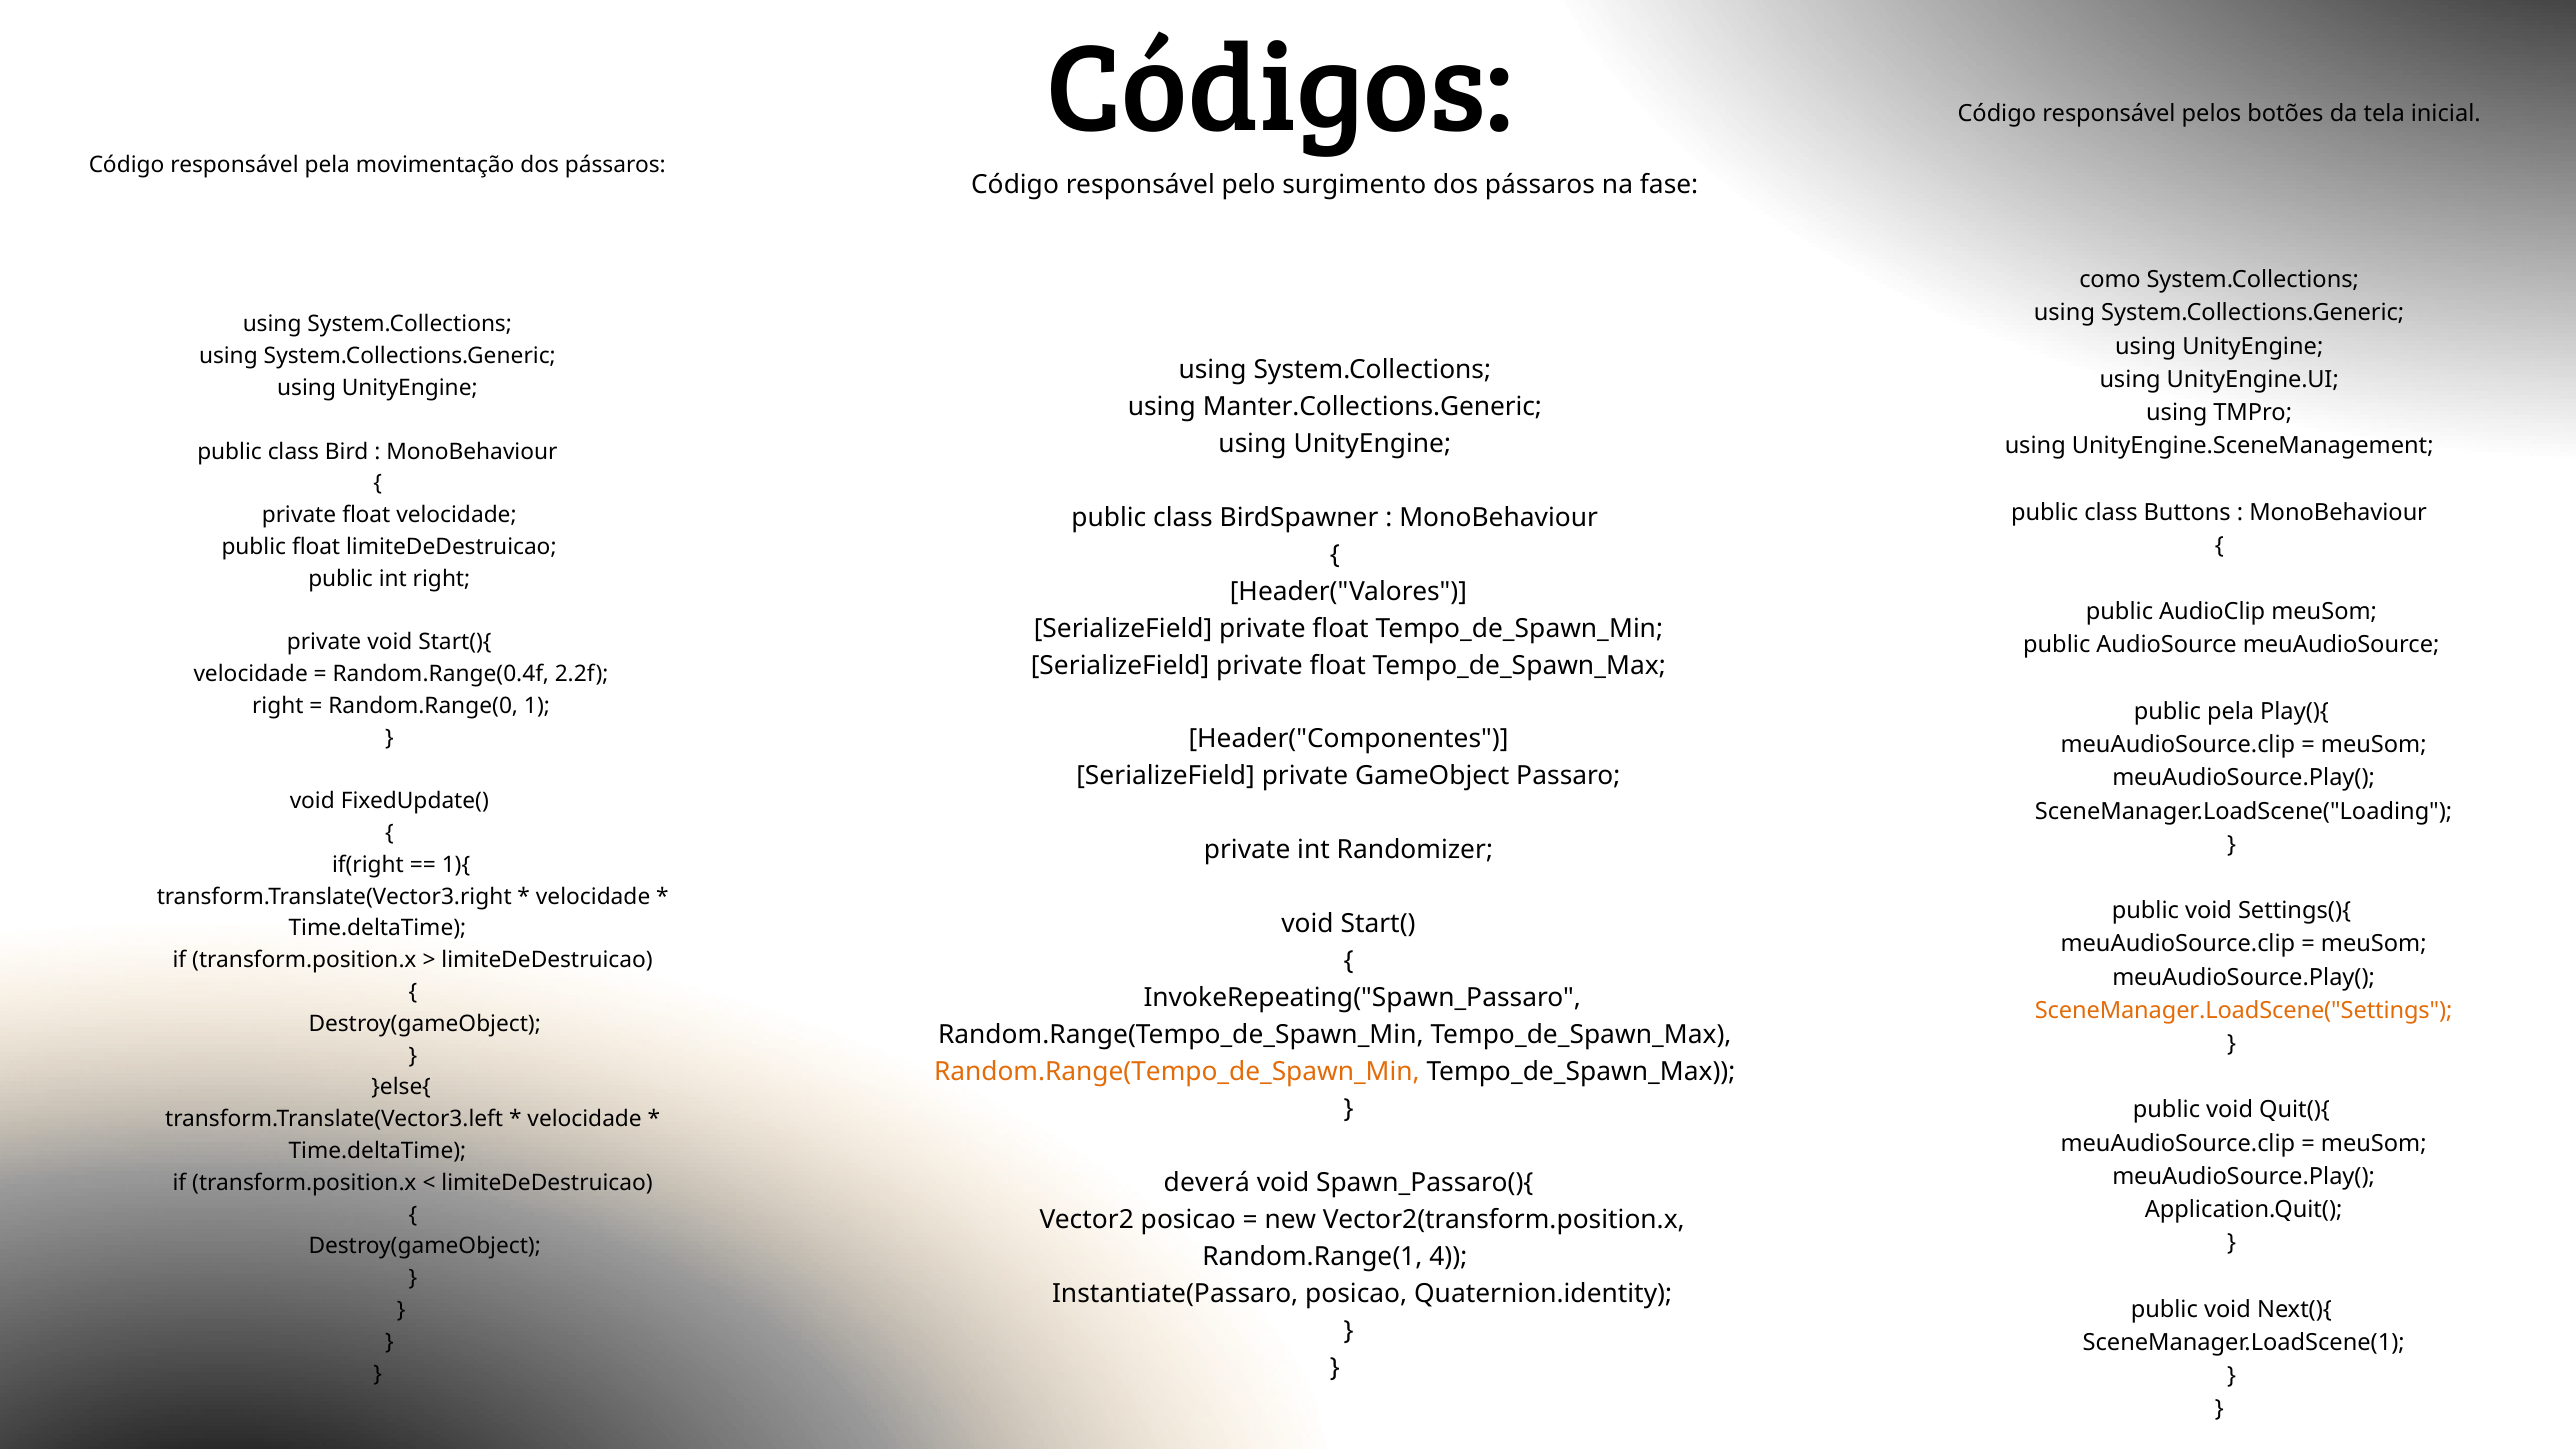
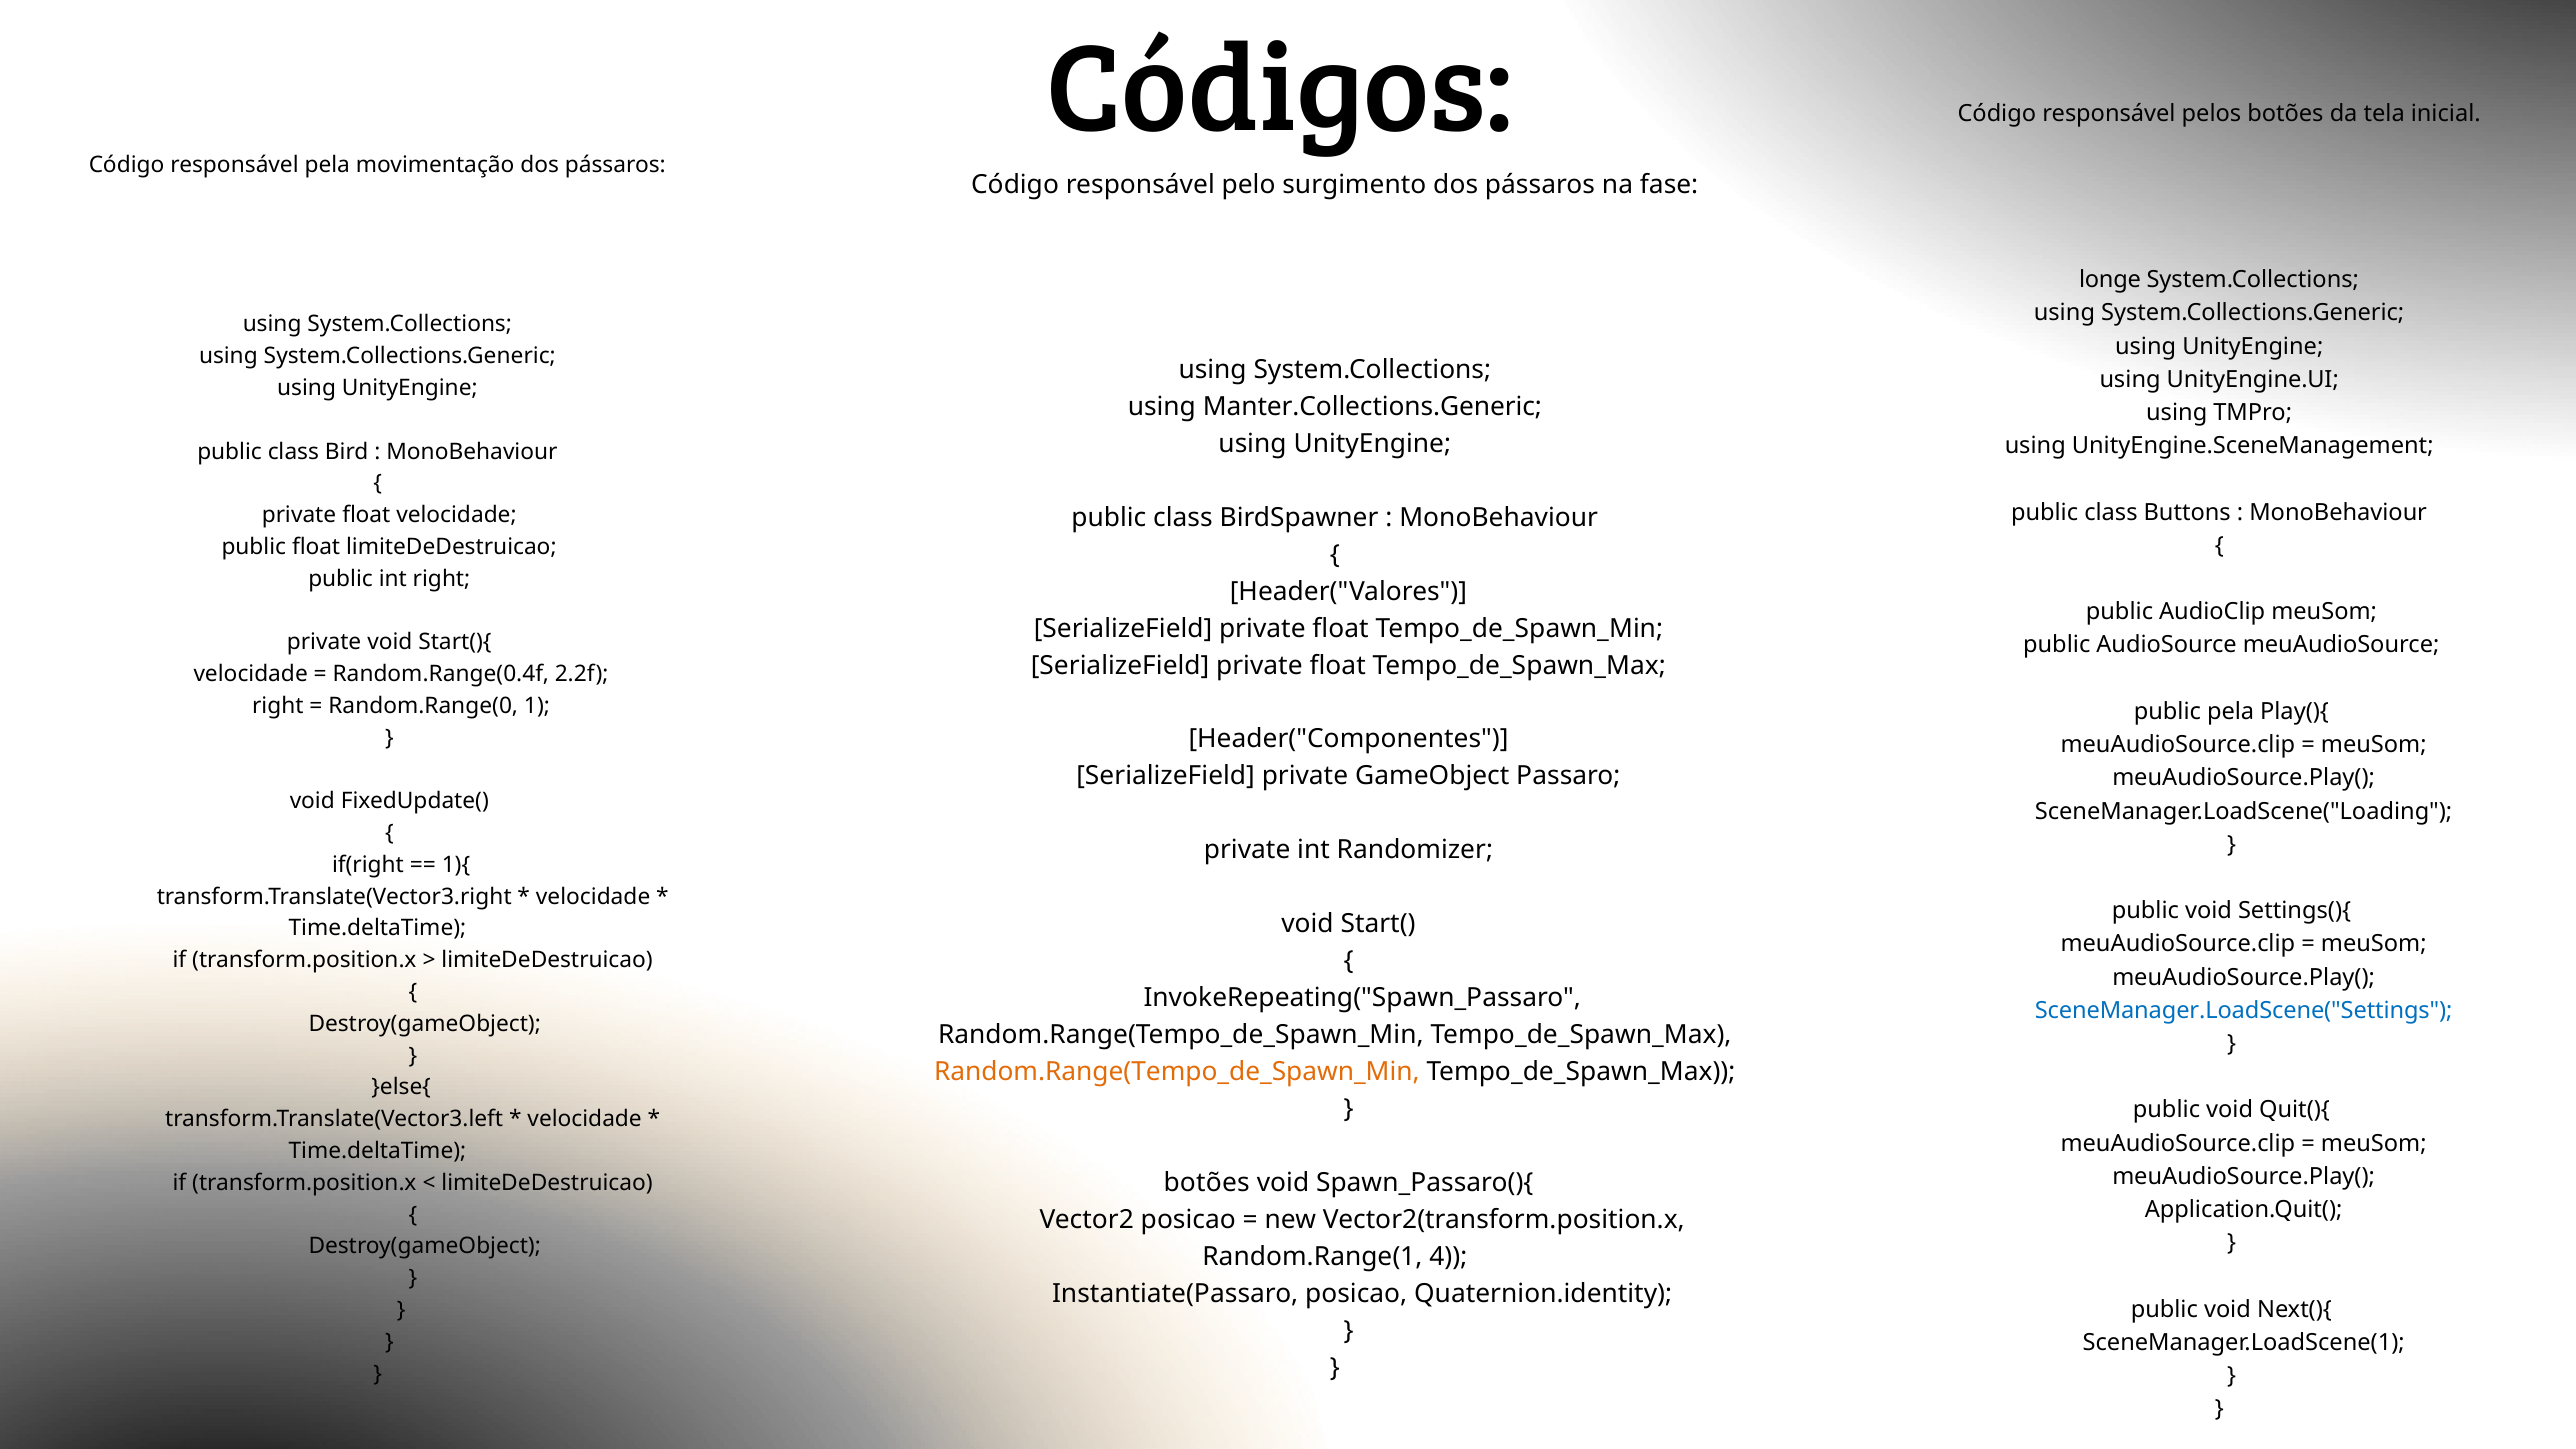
como: como -> longe
SceneManager.LoadScene("Settings colour: orange -> blue
deverá at (1207, 1183): deverá -> botões
